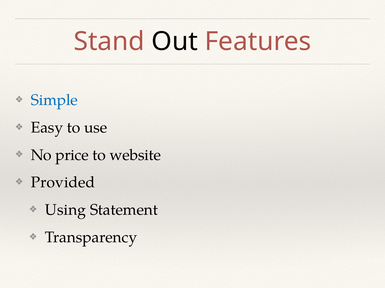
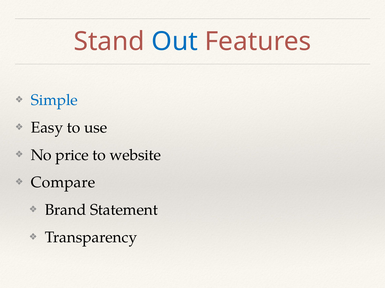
Out colour: black -> blue
Provided: Provided -> Compare
Using: Using -> Brand
